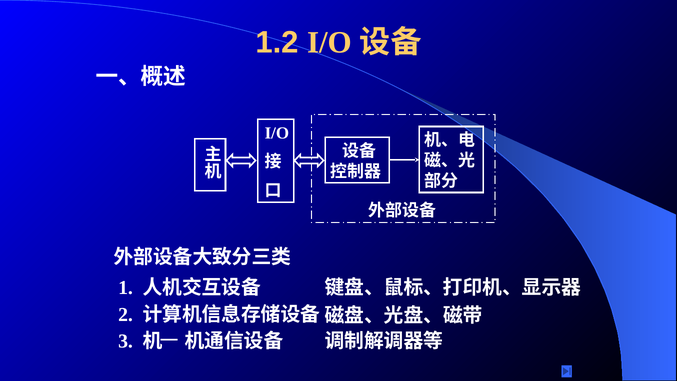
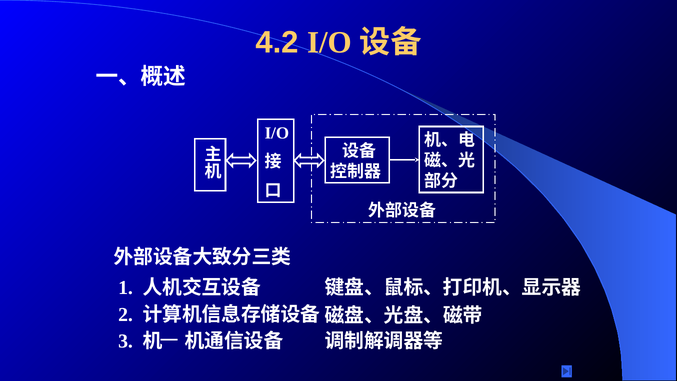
1.2: 1.2 -> 4.2
